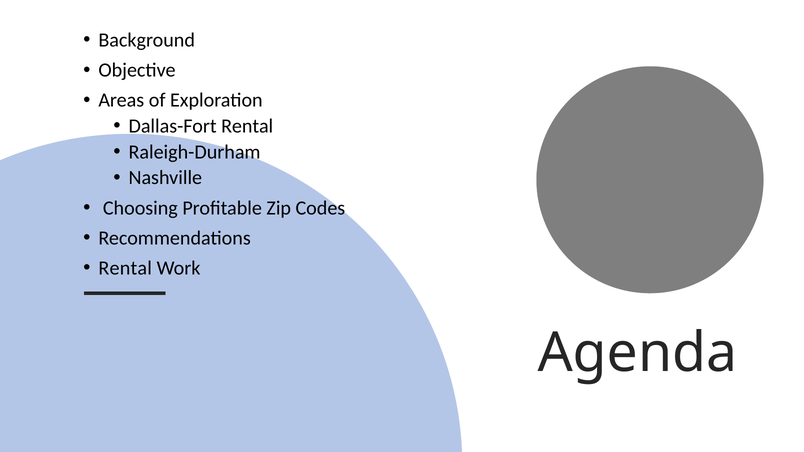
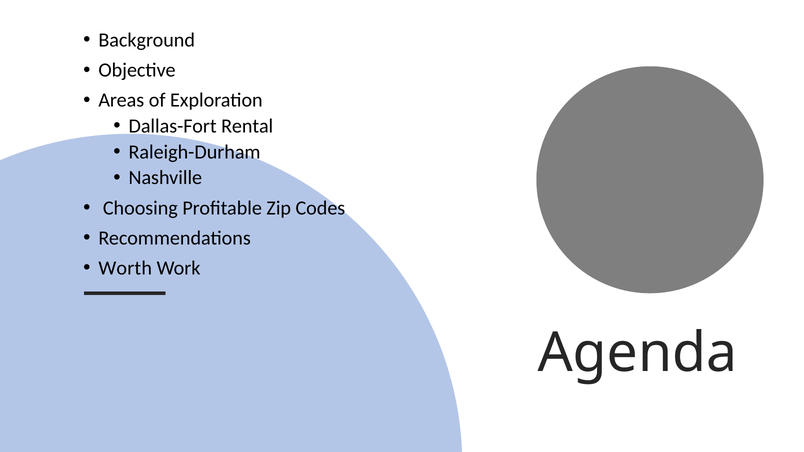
Rental at (125, 268): Rental -> Worth
